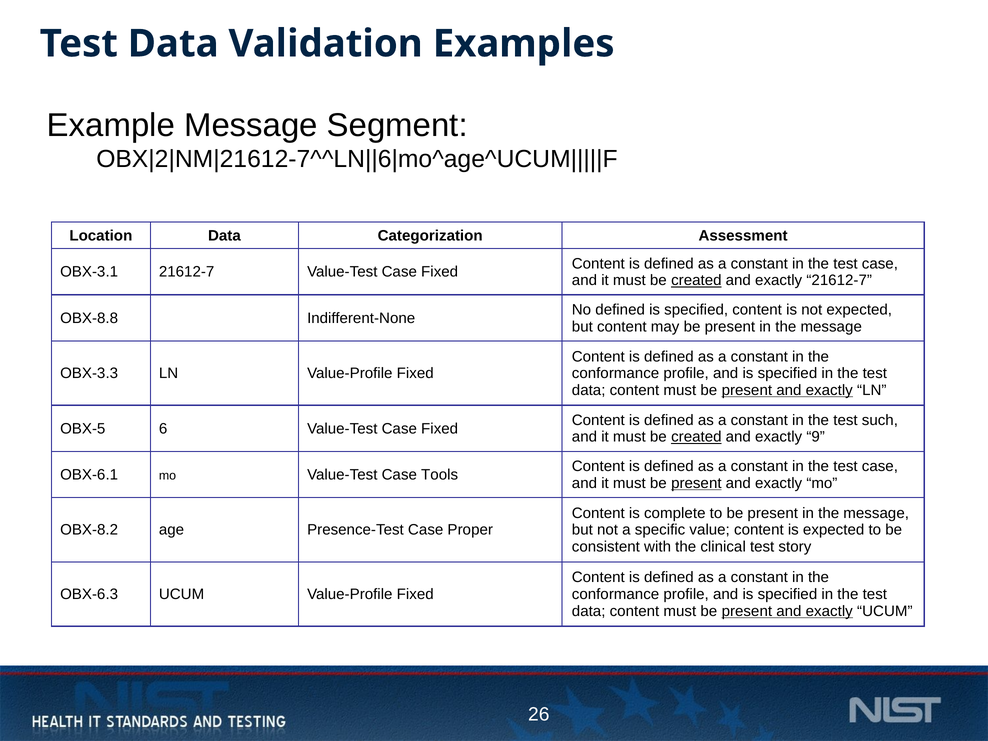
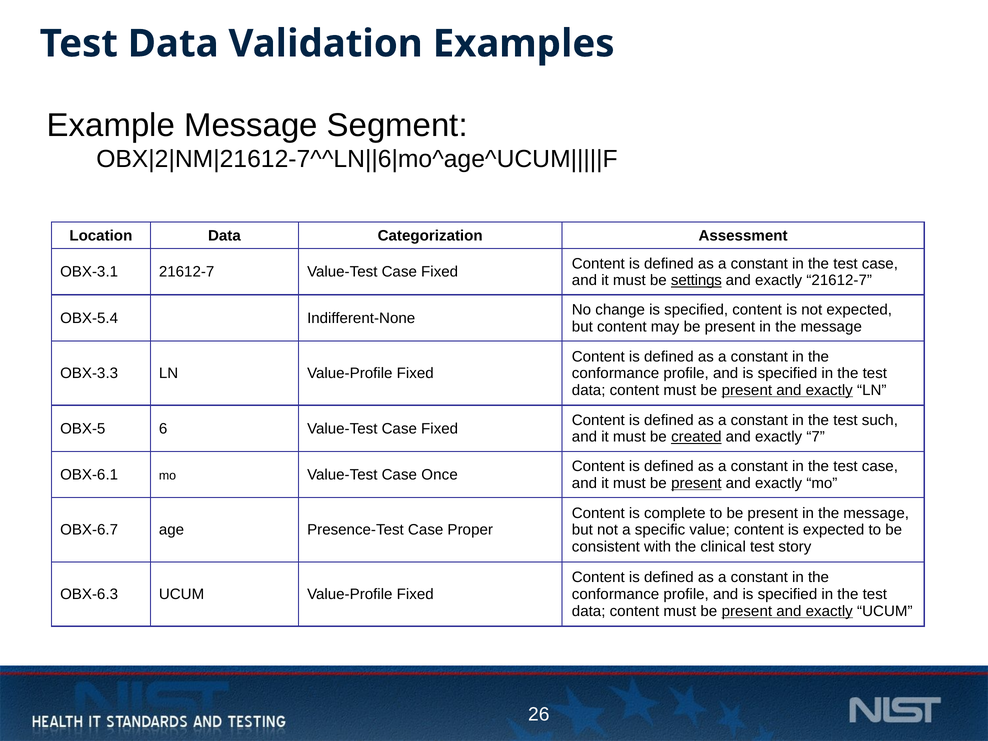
created at (696, 280): created -> settings
No defined: defined -> change
OBX-8.8: OBX-8.8 -> OBX-5.4
9: 9 -> 7
Tools: Tools -> Once
OBX-8.2: OBX-8.2 -> OBX-6.7
